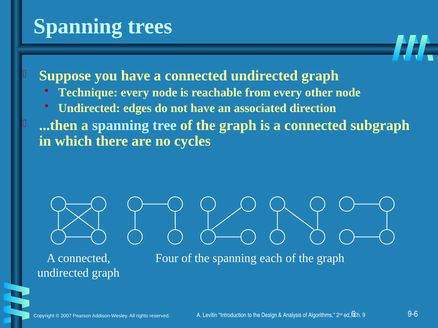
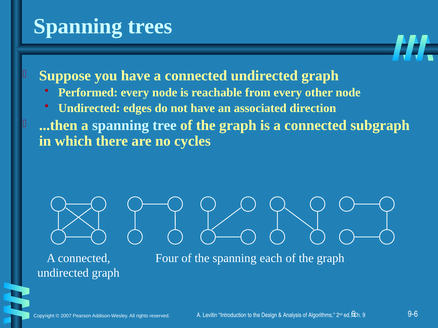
Technique: Technique -> Performed
